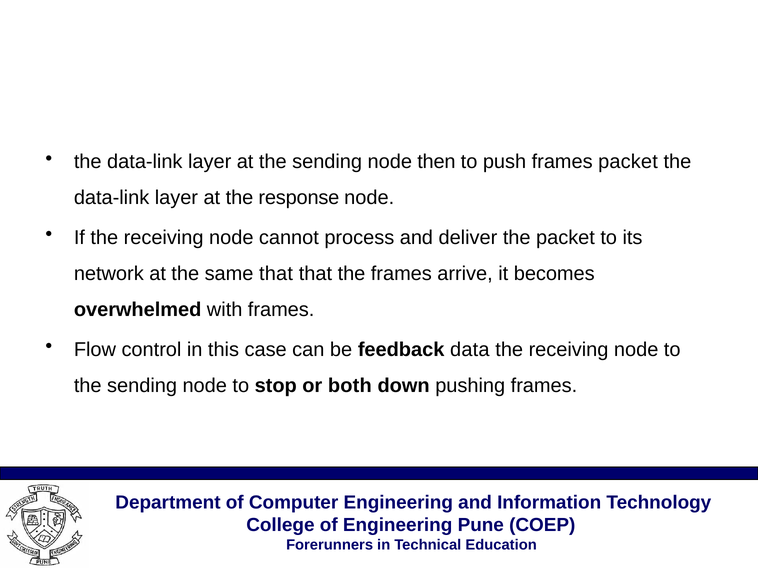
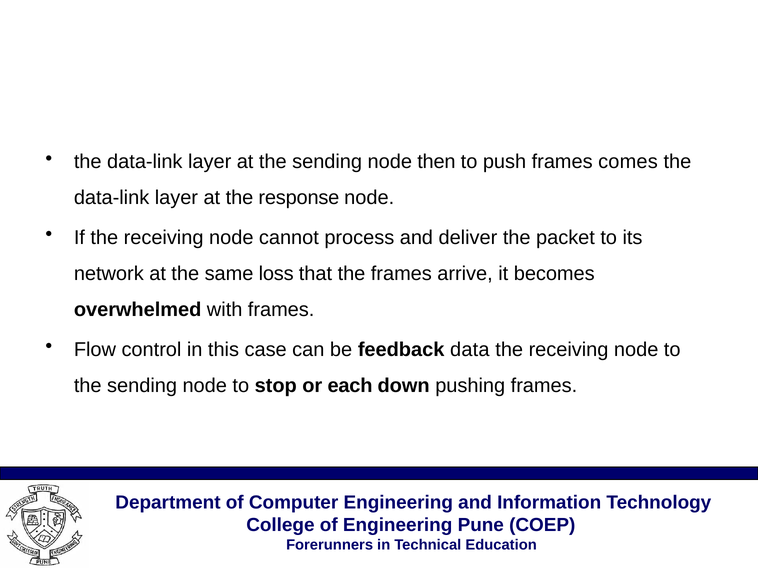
frames packet: packet -> comes
same that: that -> loss
both: both -> each
